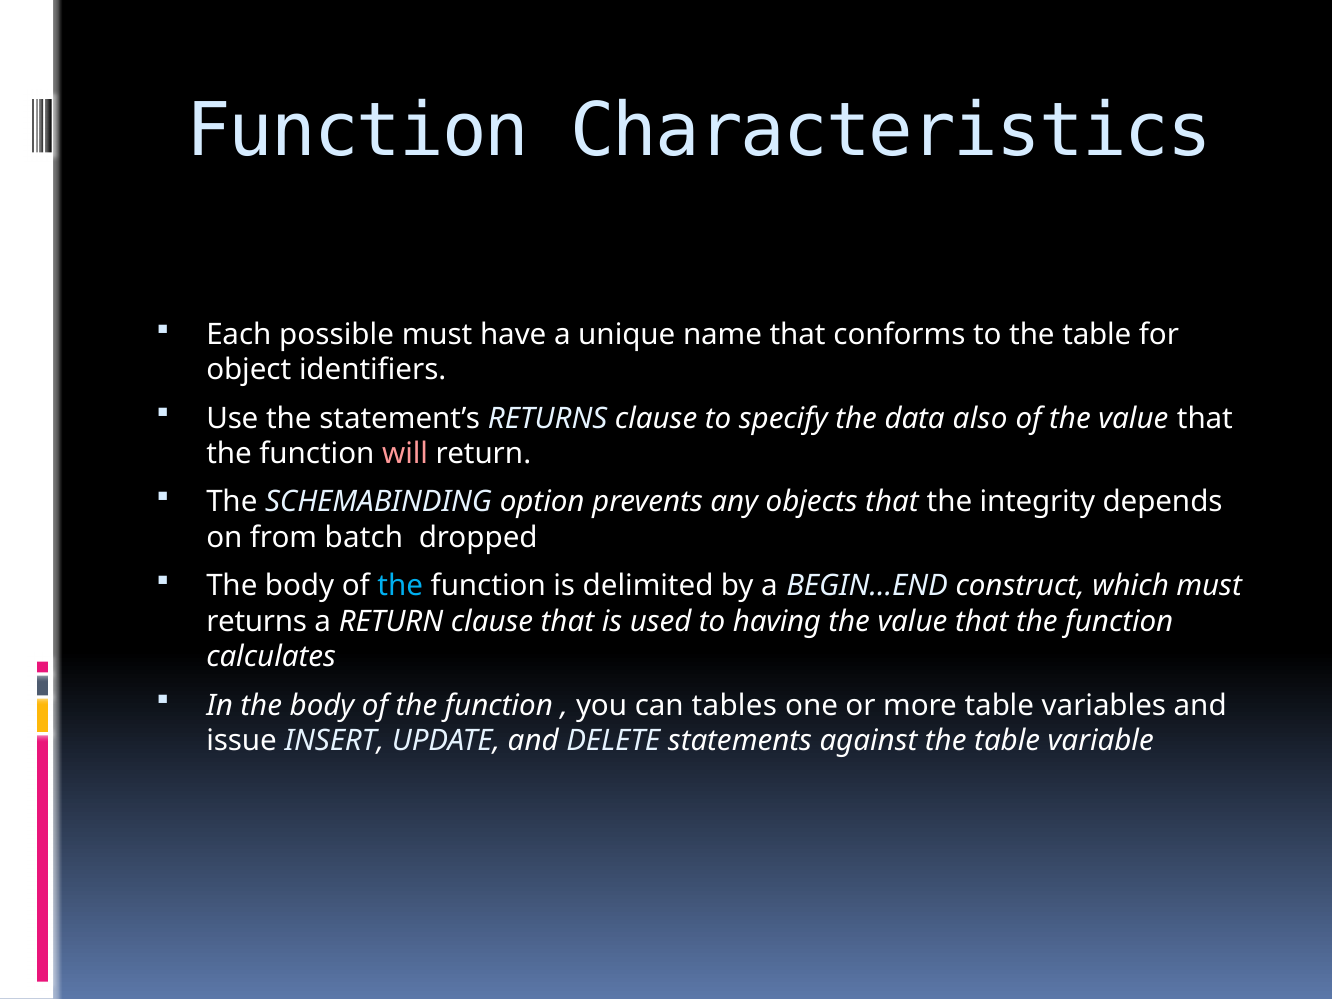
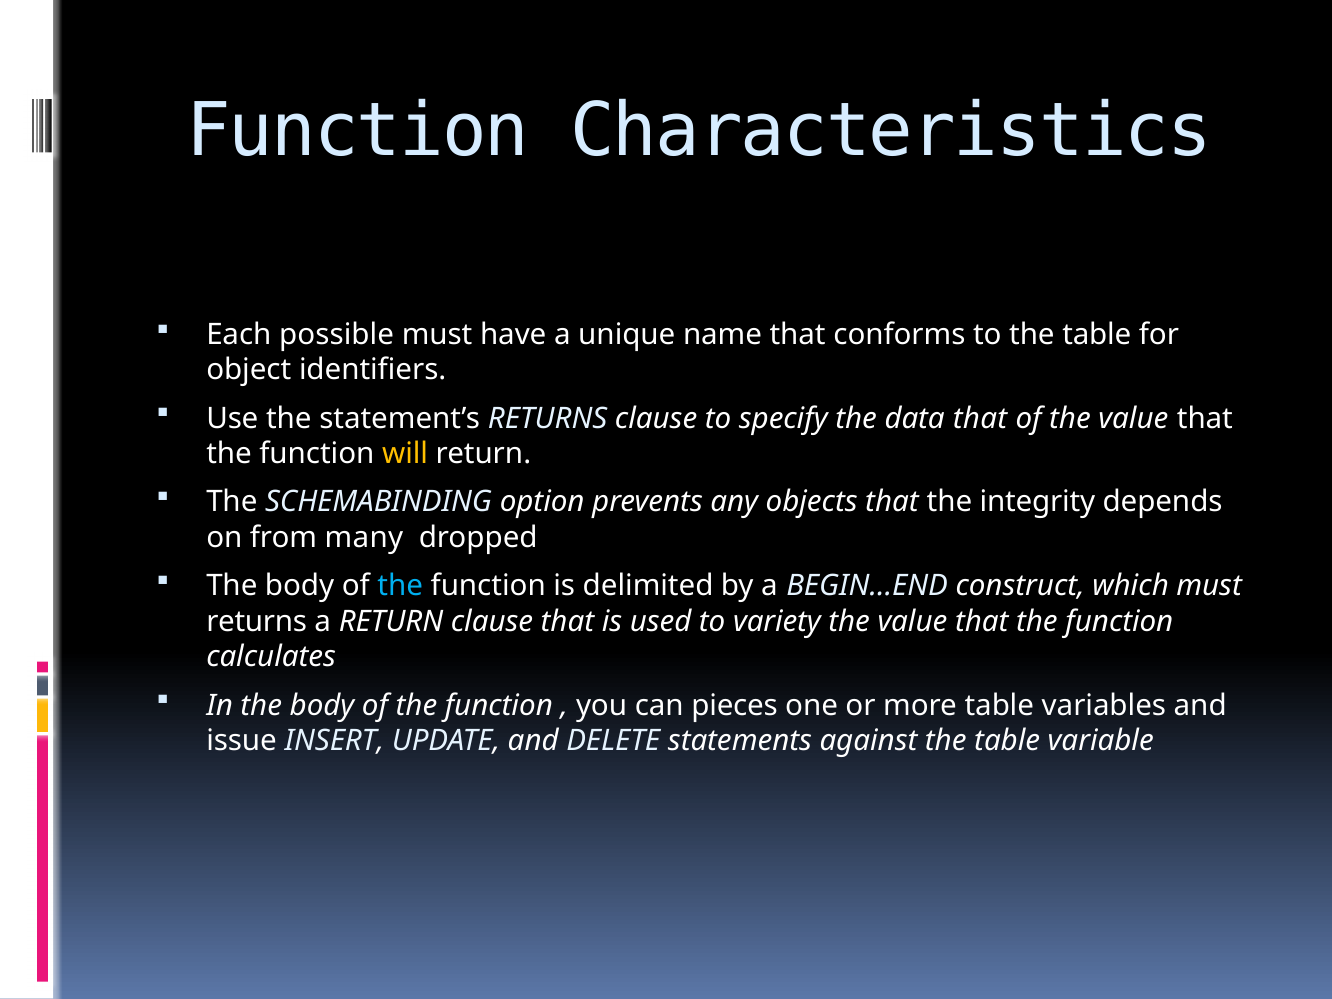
data also: also -> that
will colour: pink -> yellow
batch: batch -> many
having: having -> variety
tables: tables -> pieces
